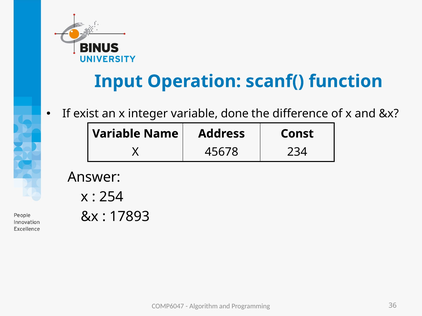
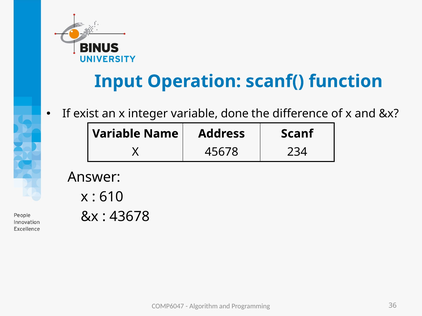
Const: Const -> Scanf
254: 254 -> 610
17893: 17893 -> 43678
